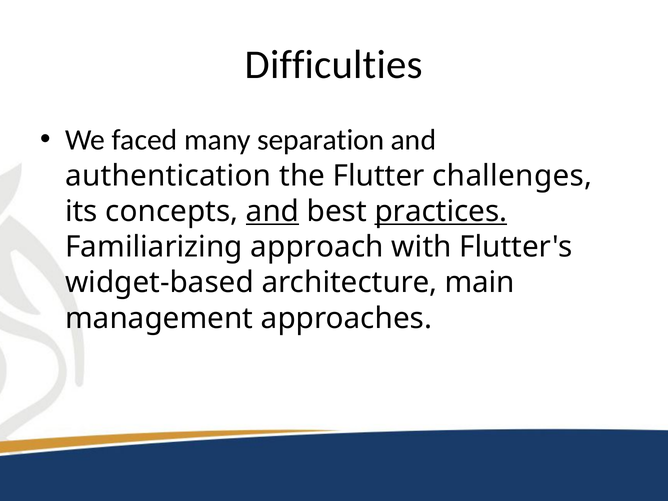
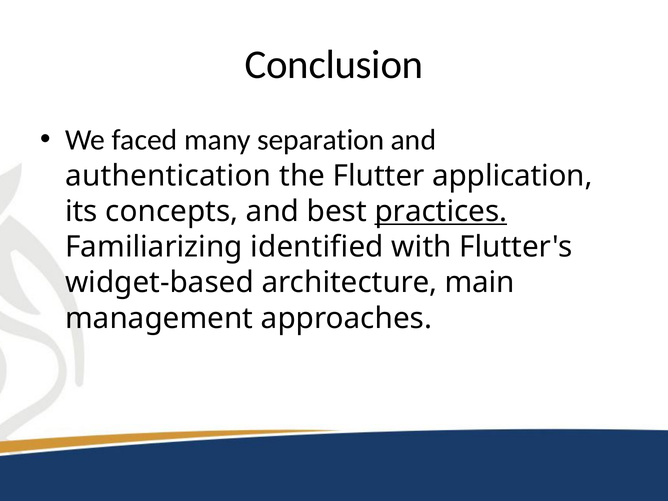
Difficulties: Difficulties -> Conclusion
challenges: challenges -> application
and at (273, 211) underline: present -> none
approach: approach -> identified
